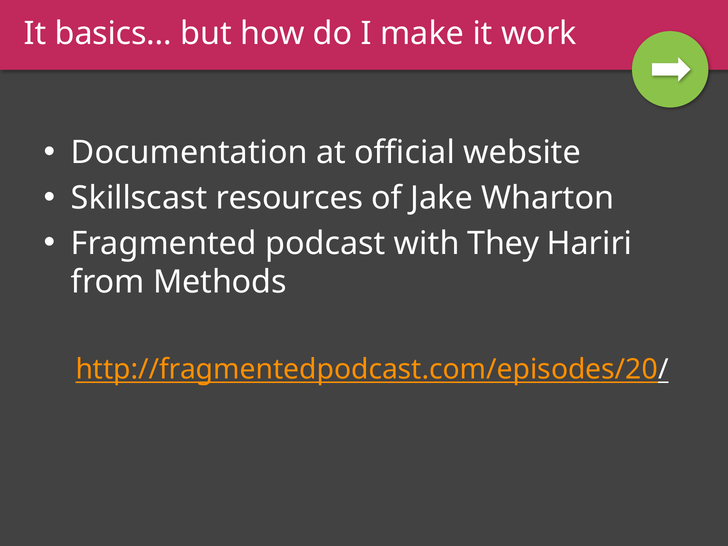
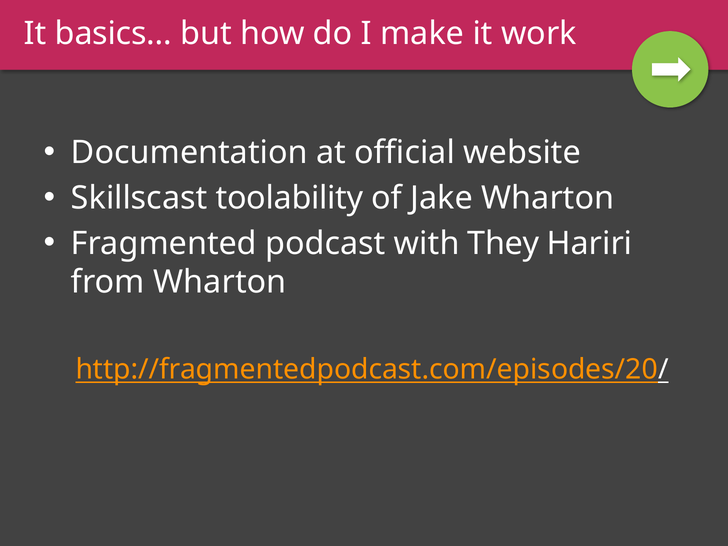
resources: resources -> toolability
from Methods: Methods -> Wharton
